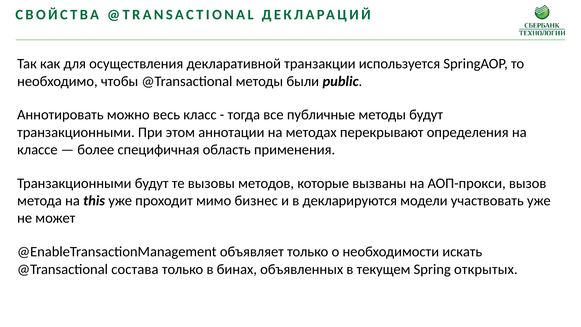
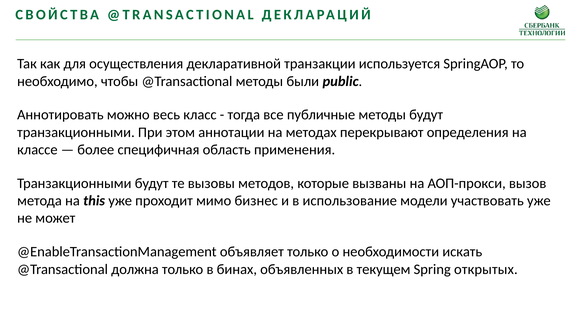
декларируются: декларируются -> использование
состава: состава -> должна
